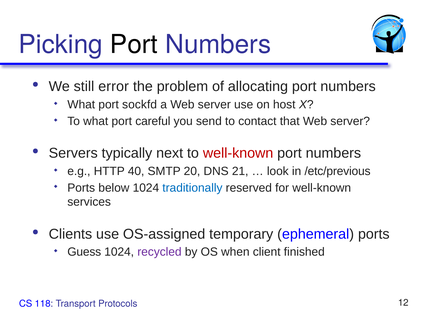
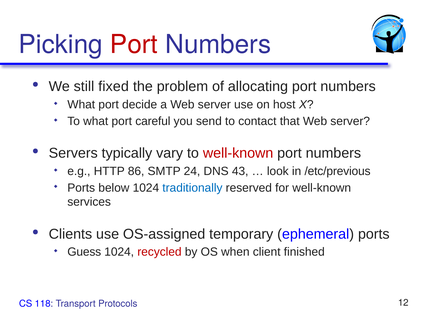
Port at (134, 44) colour: black -> red
error: error -> fixed
sockfd: sockfd -> decide
next: next -> vary
40: 40 -> 86
20: 20 -> 24
21: 21 -> 43
recycled colour: purple -> red
